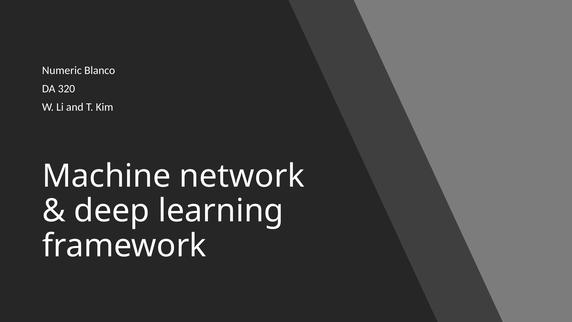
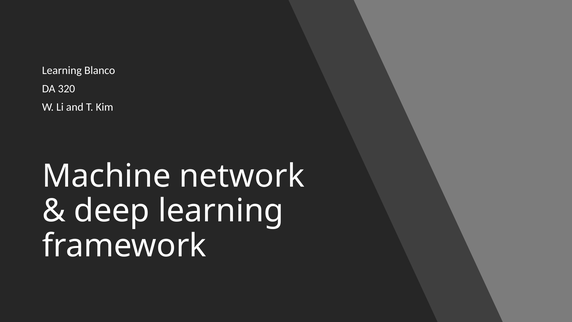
Numeric at (62, 71): Numeric -> Learning
